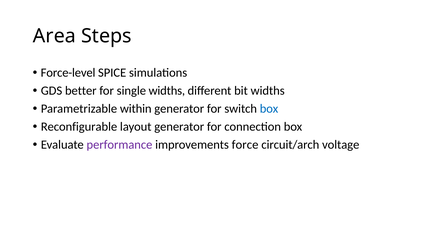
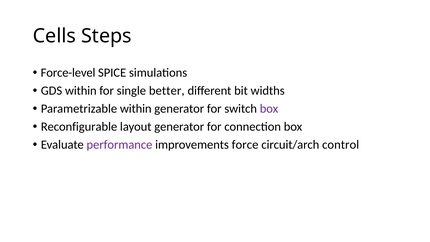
Area: Area -> Cells
GDS better: better -> within
single widths: widths -> better
box at (269, 109) colour: blue -> purple
voltage: voltage -> control
